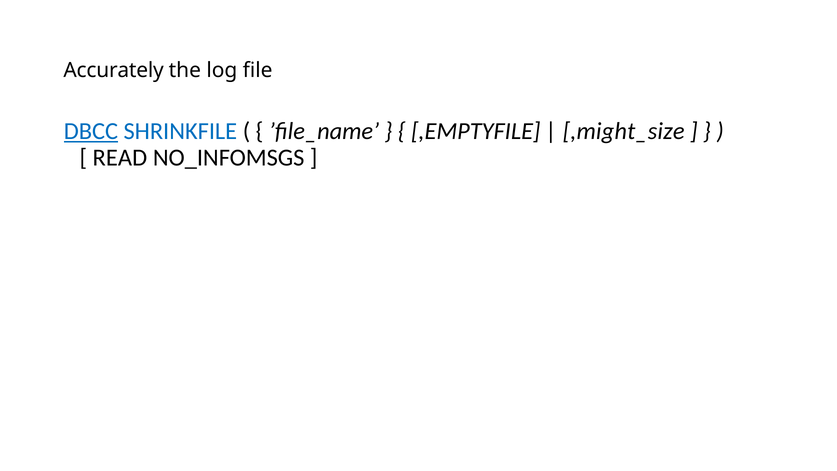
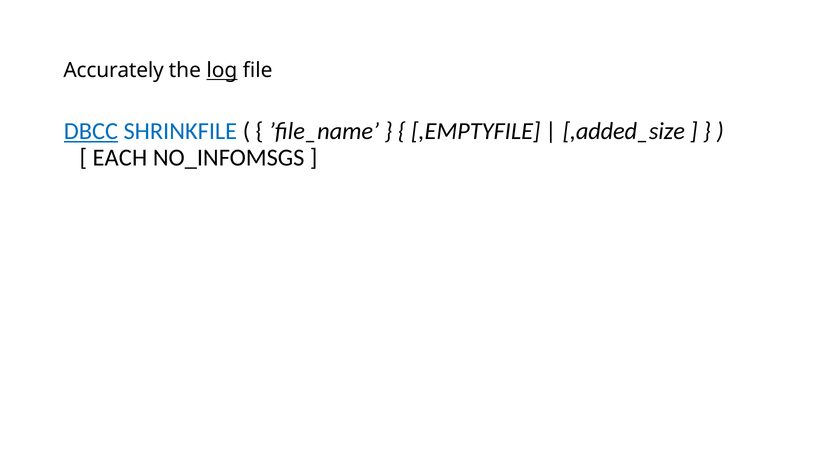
log underline: none -> present
,might_size: ,might_size -> ,added_size
READ: READ -> EACH
